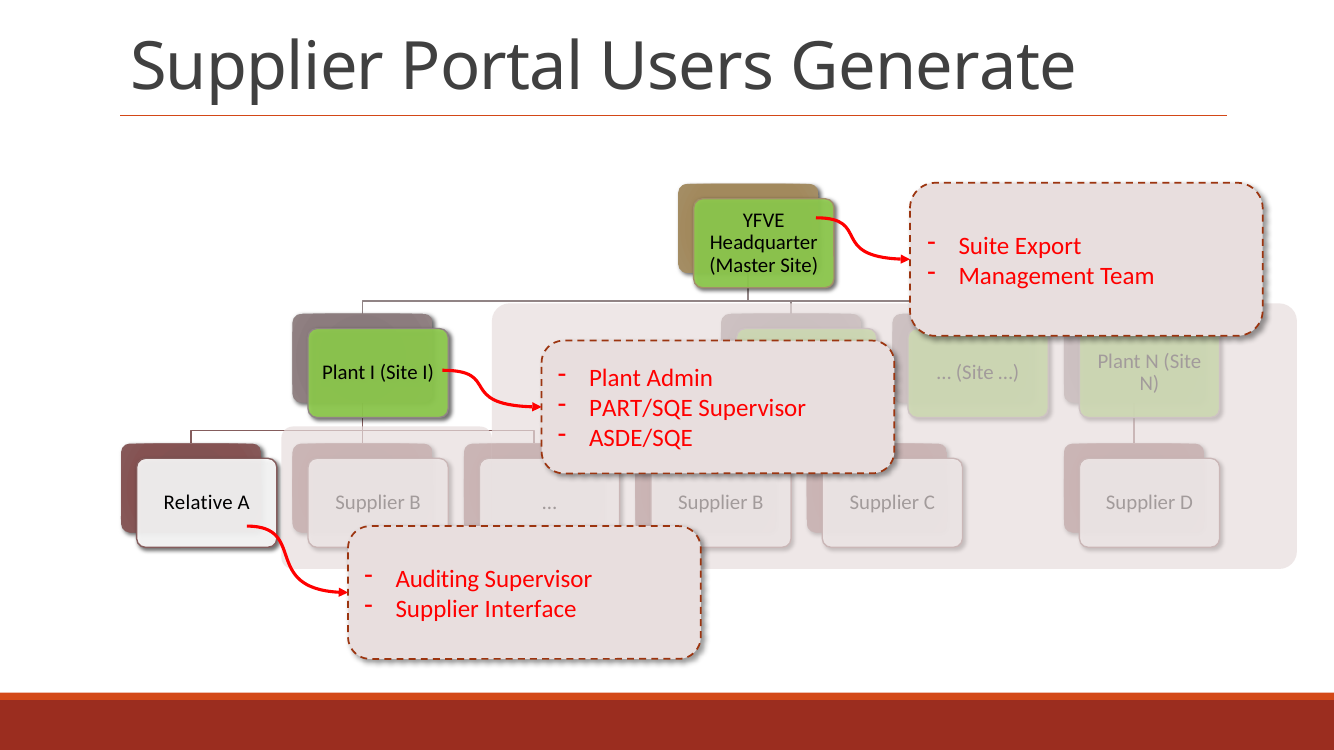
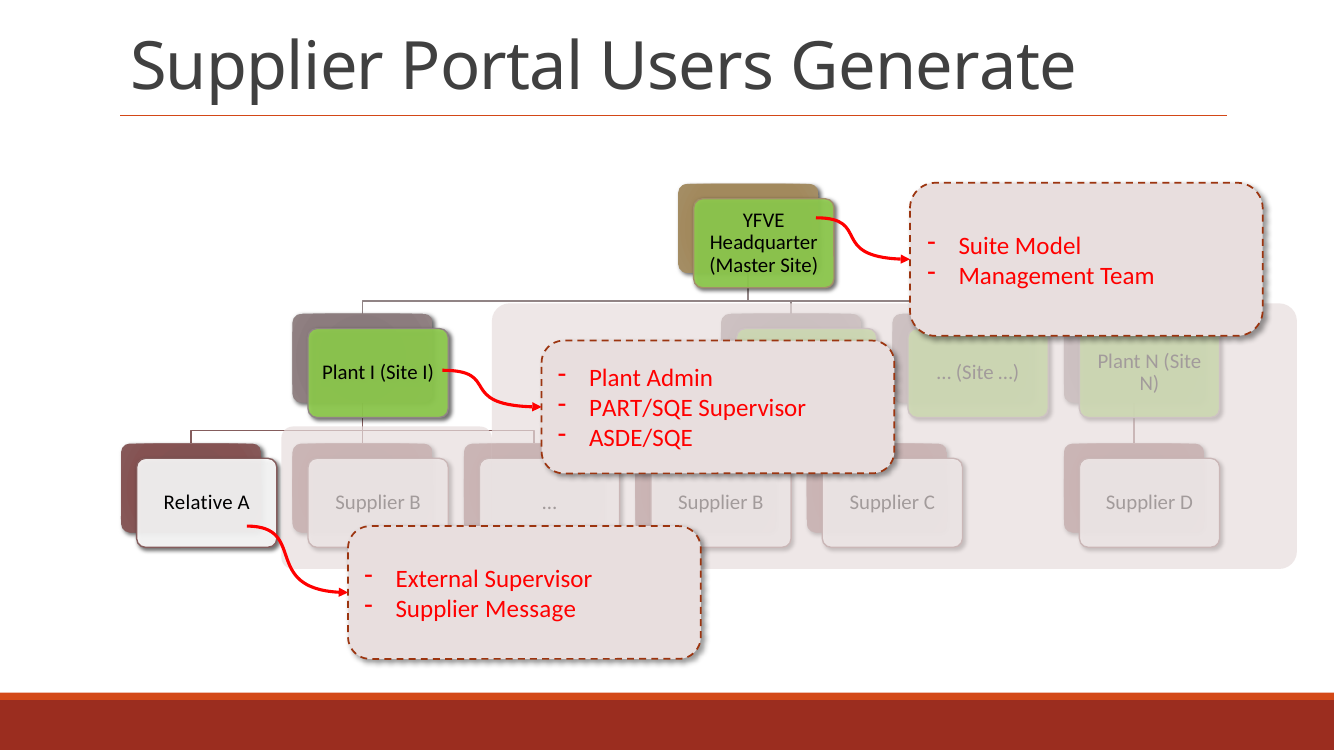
Export: Export -> Model
Auditing: Auditing -> External
Interface: Interface -> Message
